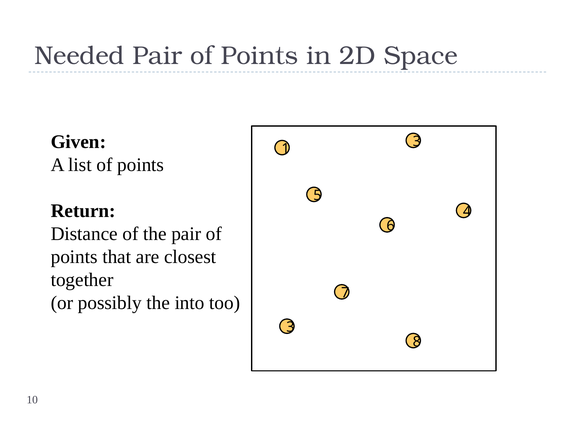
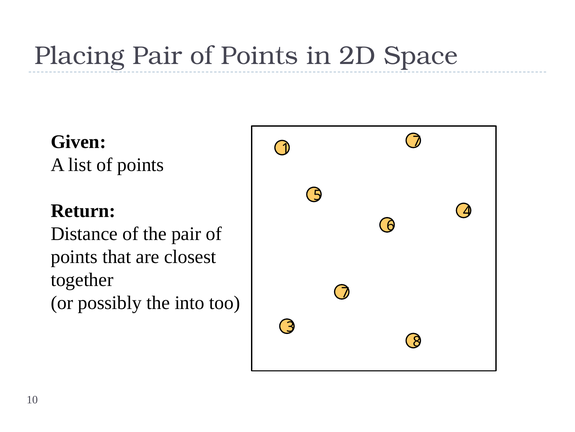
Needed: Needed -> Placing
1 3: 3 -> 7
